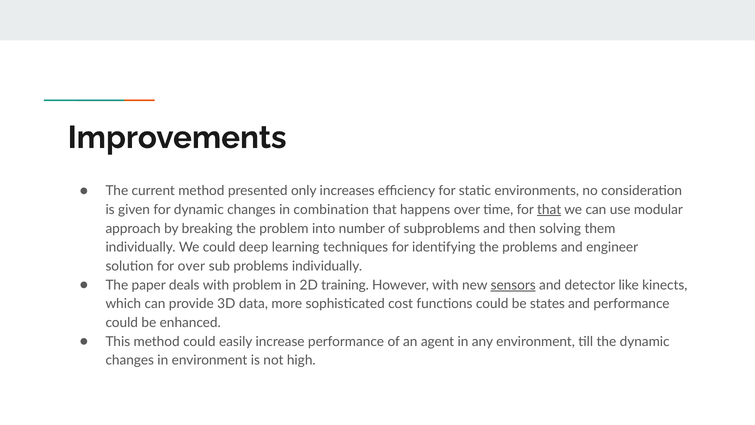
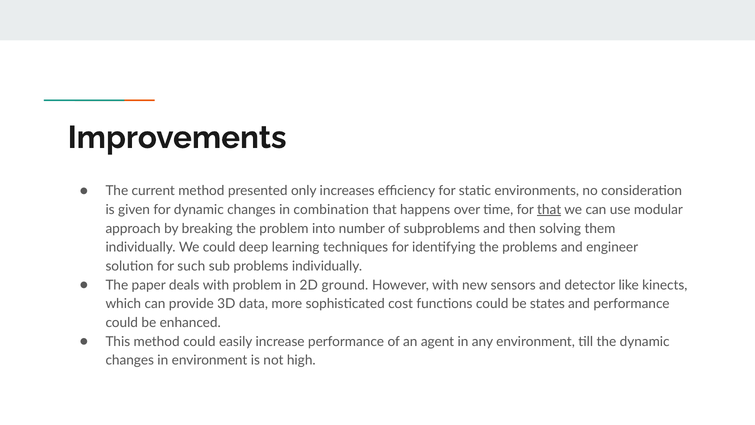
for over: over -> such
training: training -> ground
sensors underline: present -> none
